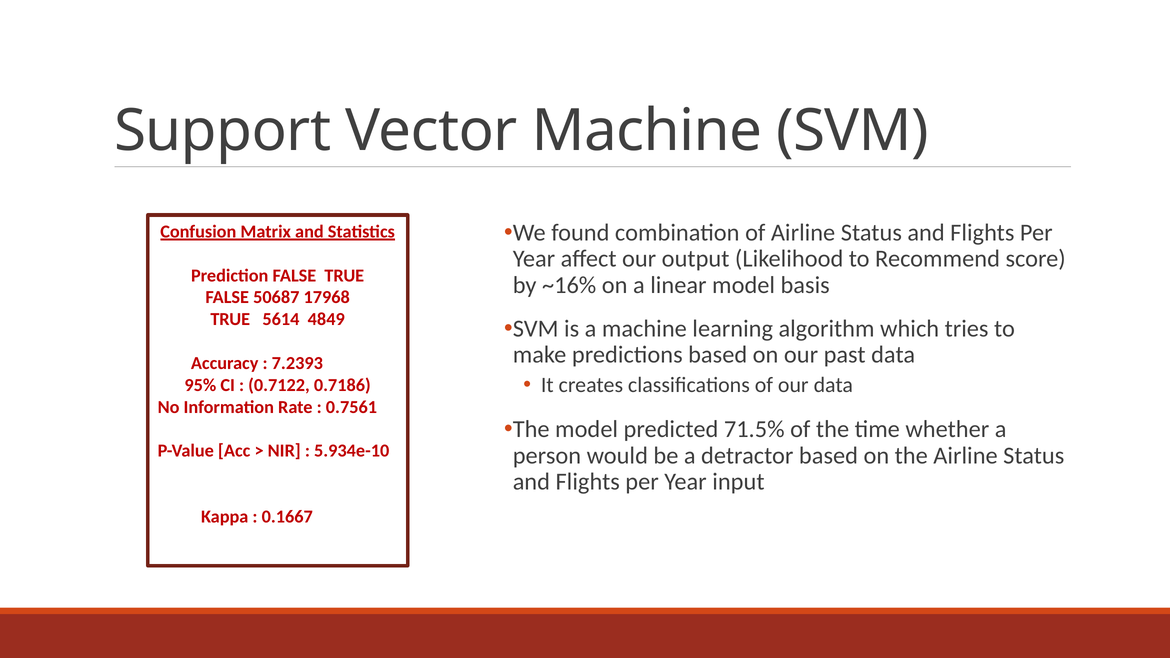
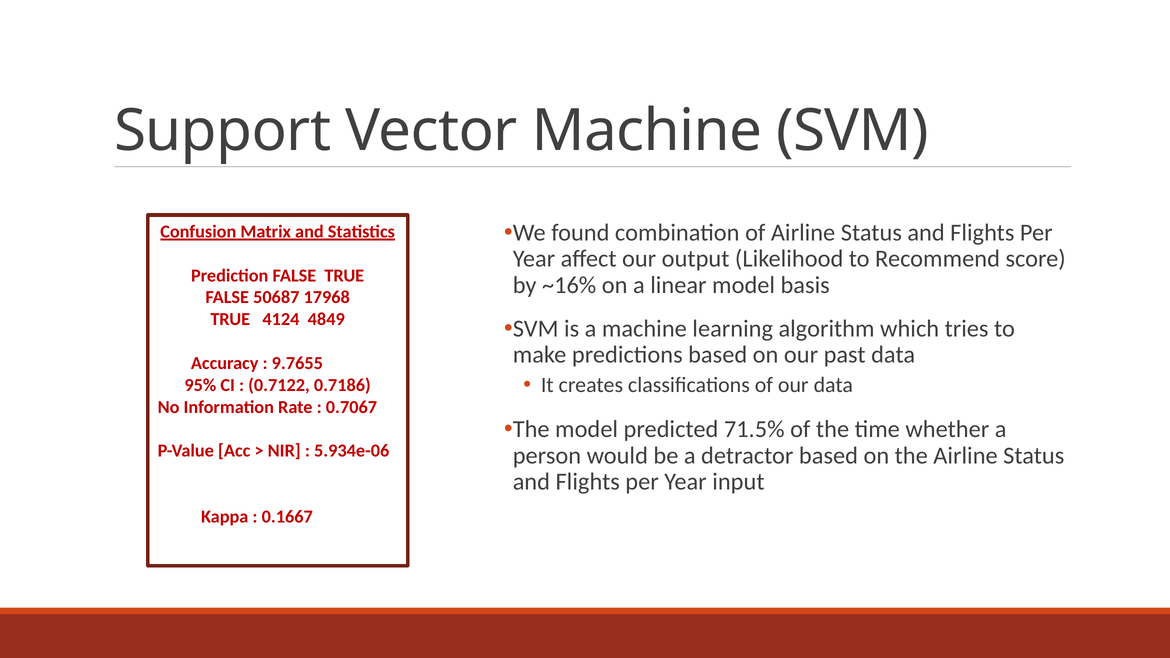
5614: 5614 -> 4124
7.2393: 7.2393 -> 9.7655
0.7561: 0.7561 -> 0.7067
5.934e-10: 5.934e-10 -> 5.934e-06
